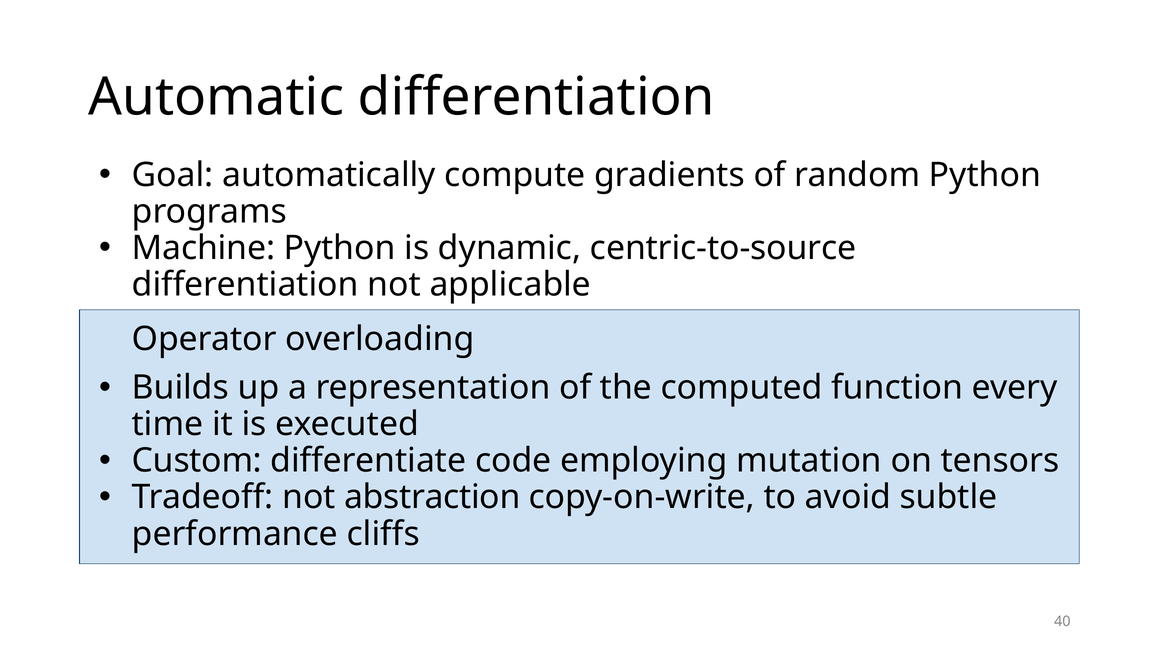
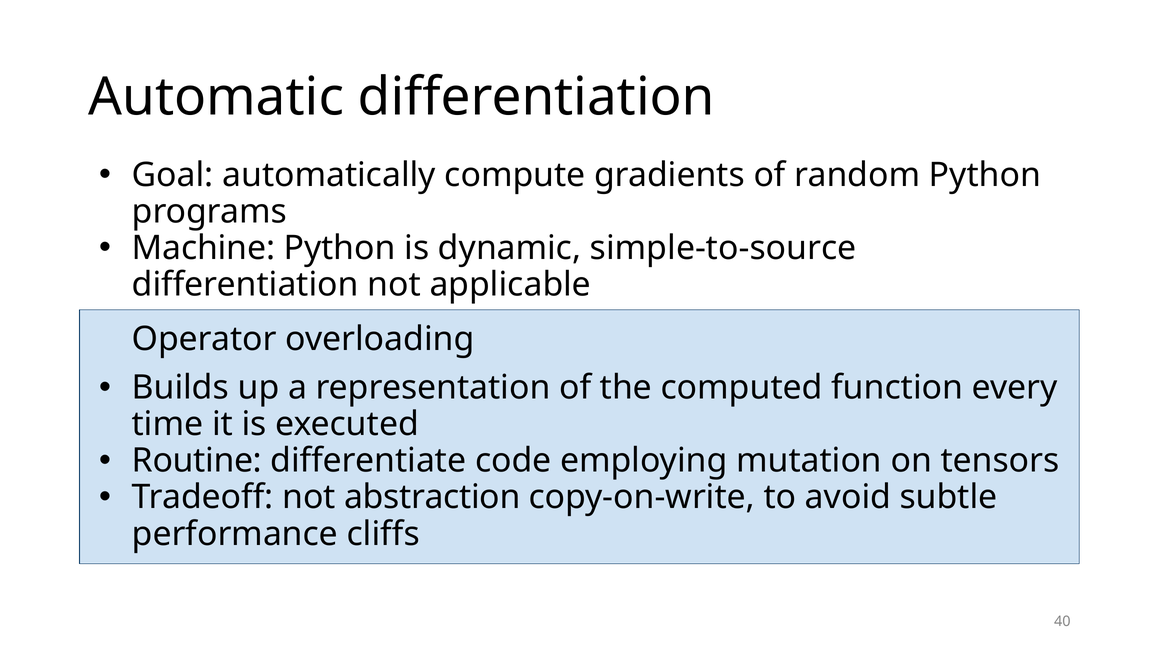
centric-to-source: centric-to-source -> simple-to-source
Custom: Custom -> Routine
